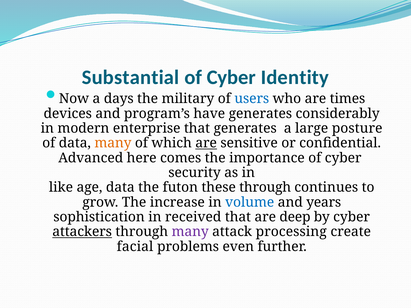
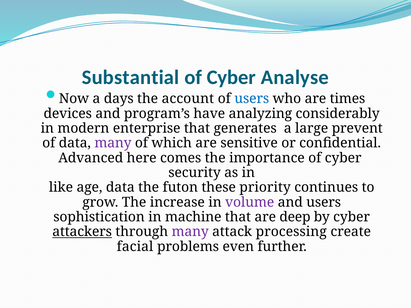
Identity: Identity -> Analyse
military: military -> account
have generates: generates -> analyzing
posture: posture -> prevent
many at (113, 143) colour: orange -> purple
are at (206, 143) underline: present -> none
these through: through -> priority
volume colour: blue -> purple
and years: years -> users
received: received -> machine
